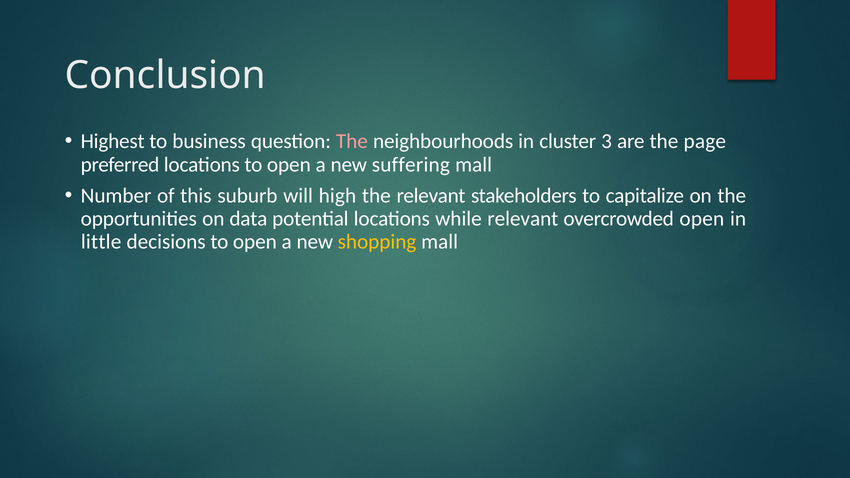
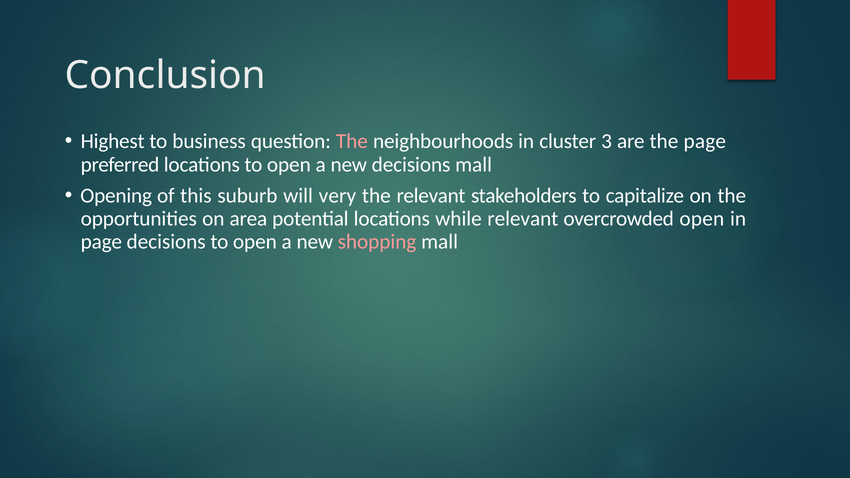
new suffering: suffering -> decisions
Number: Number -> Opening
high: high -> very
data: data -> area
little at (101, 242): little -> page
shopping colour: yellow -> pink
